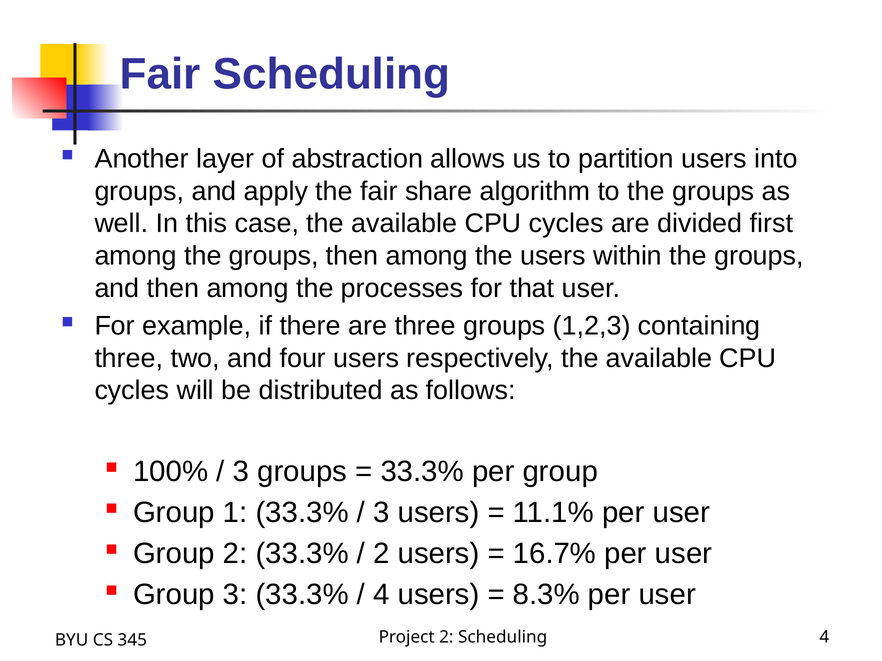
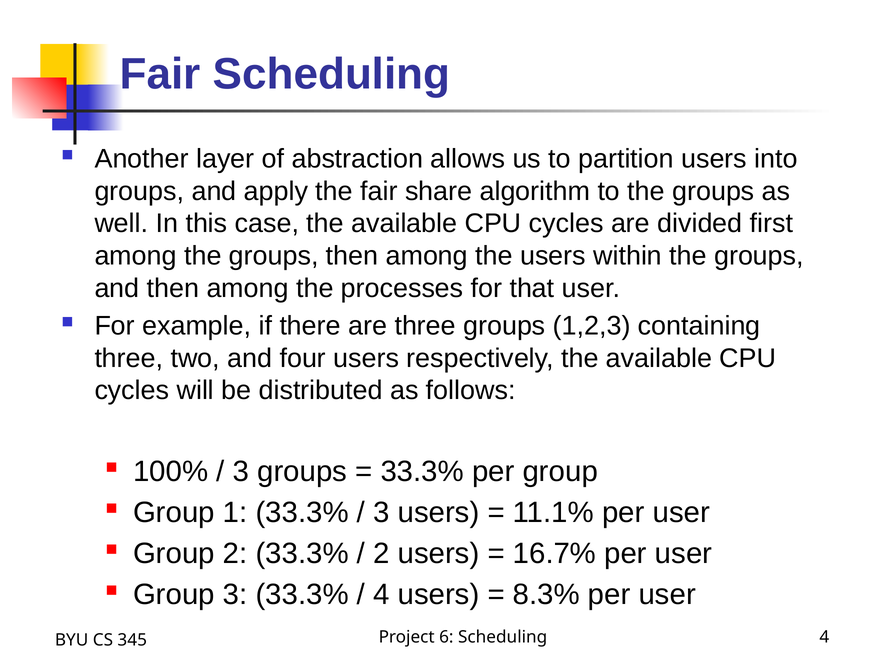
Project 2: 2 -> 6
